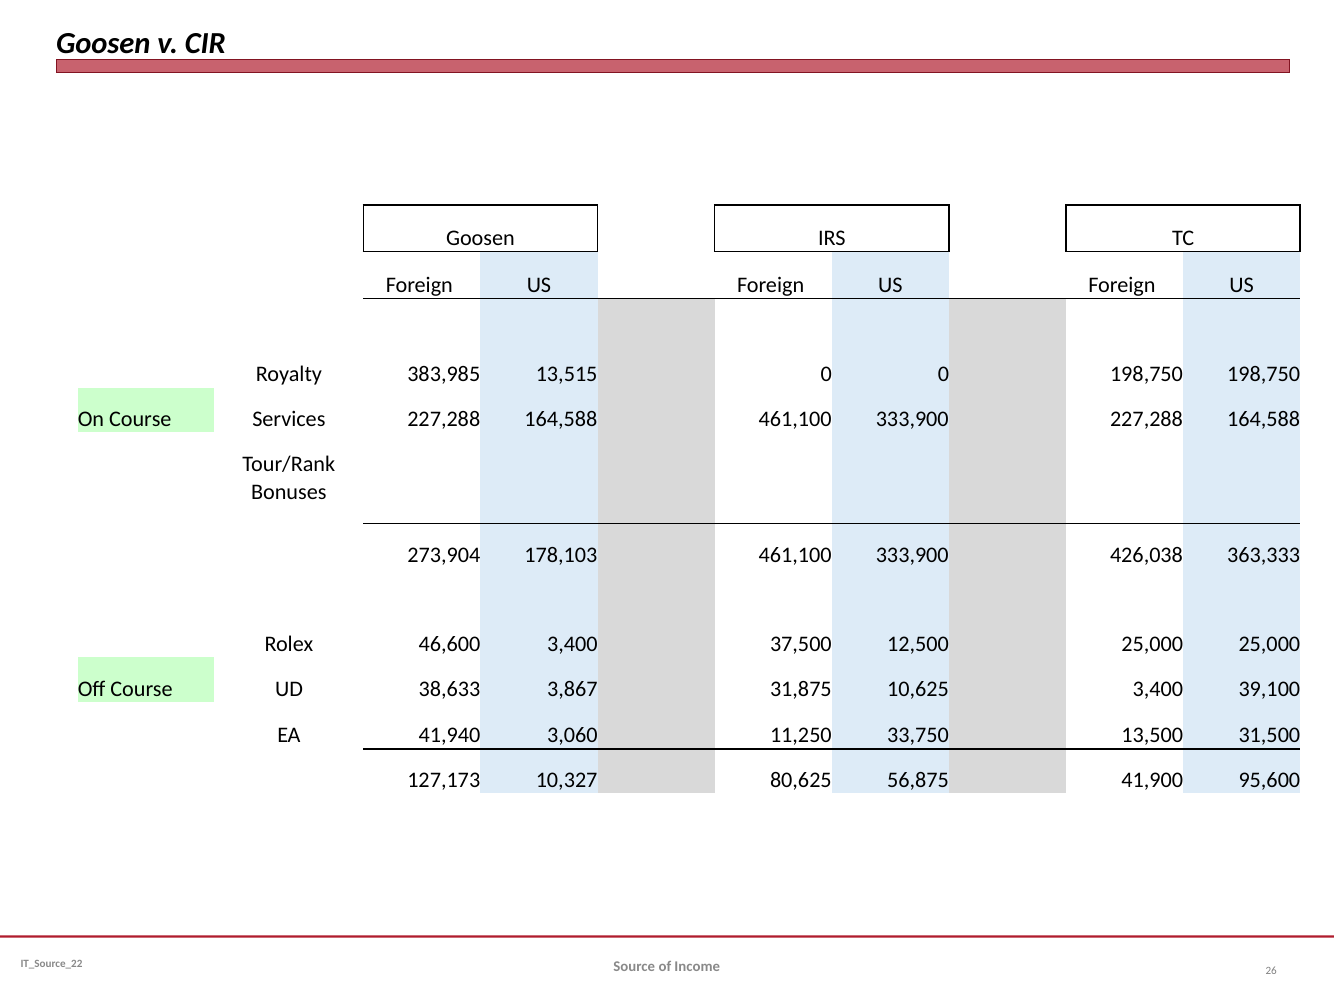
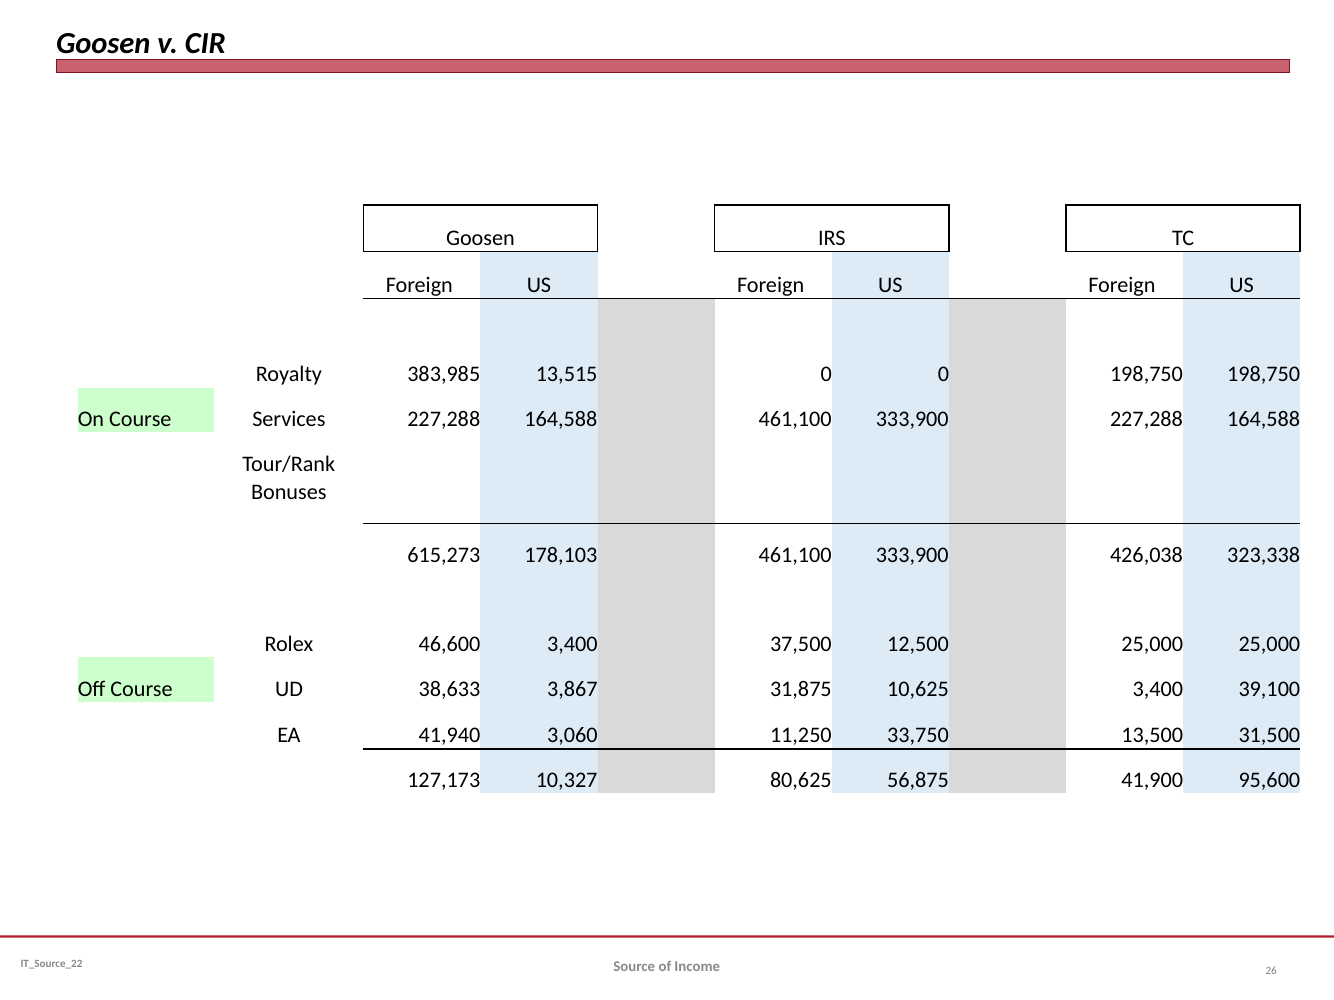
273,904: 273,904 -> 615,273
363,333: 363,333 -> 323,338
